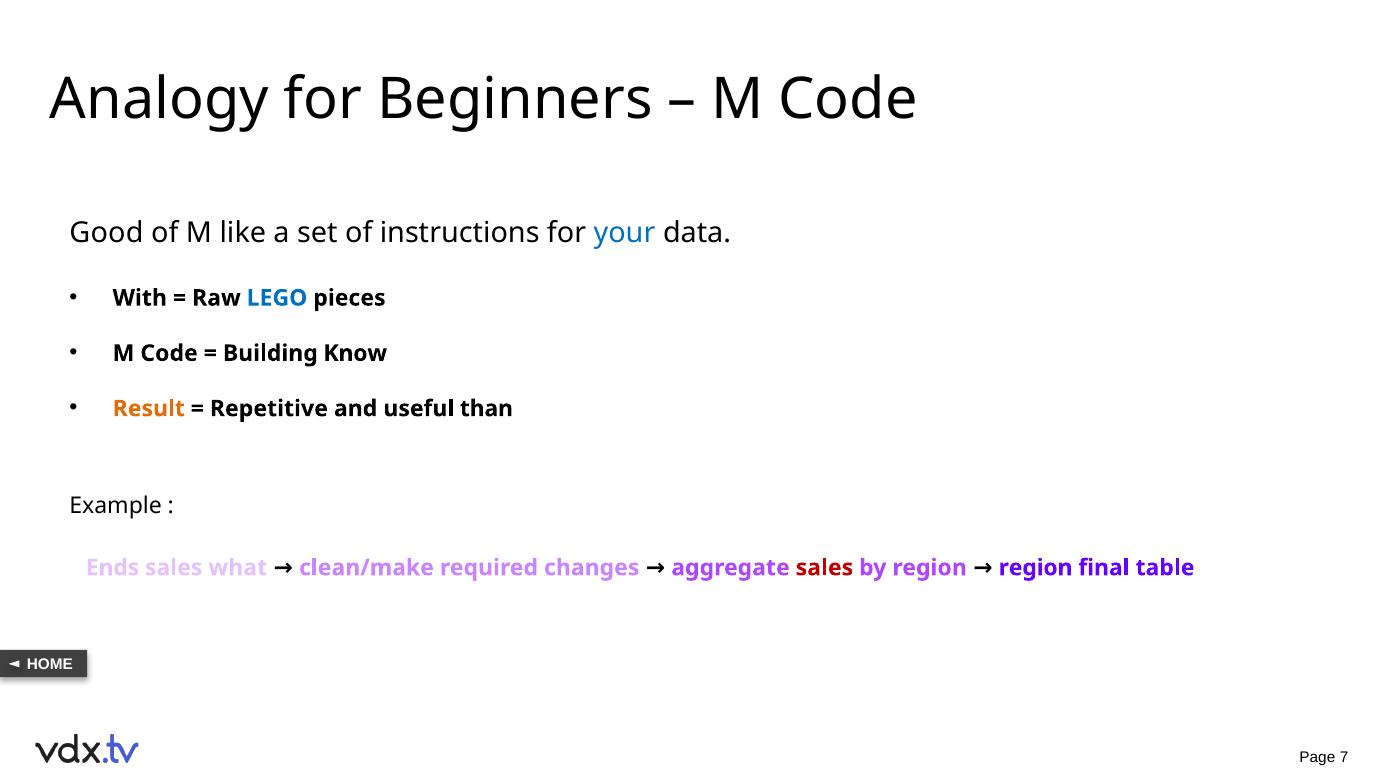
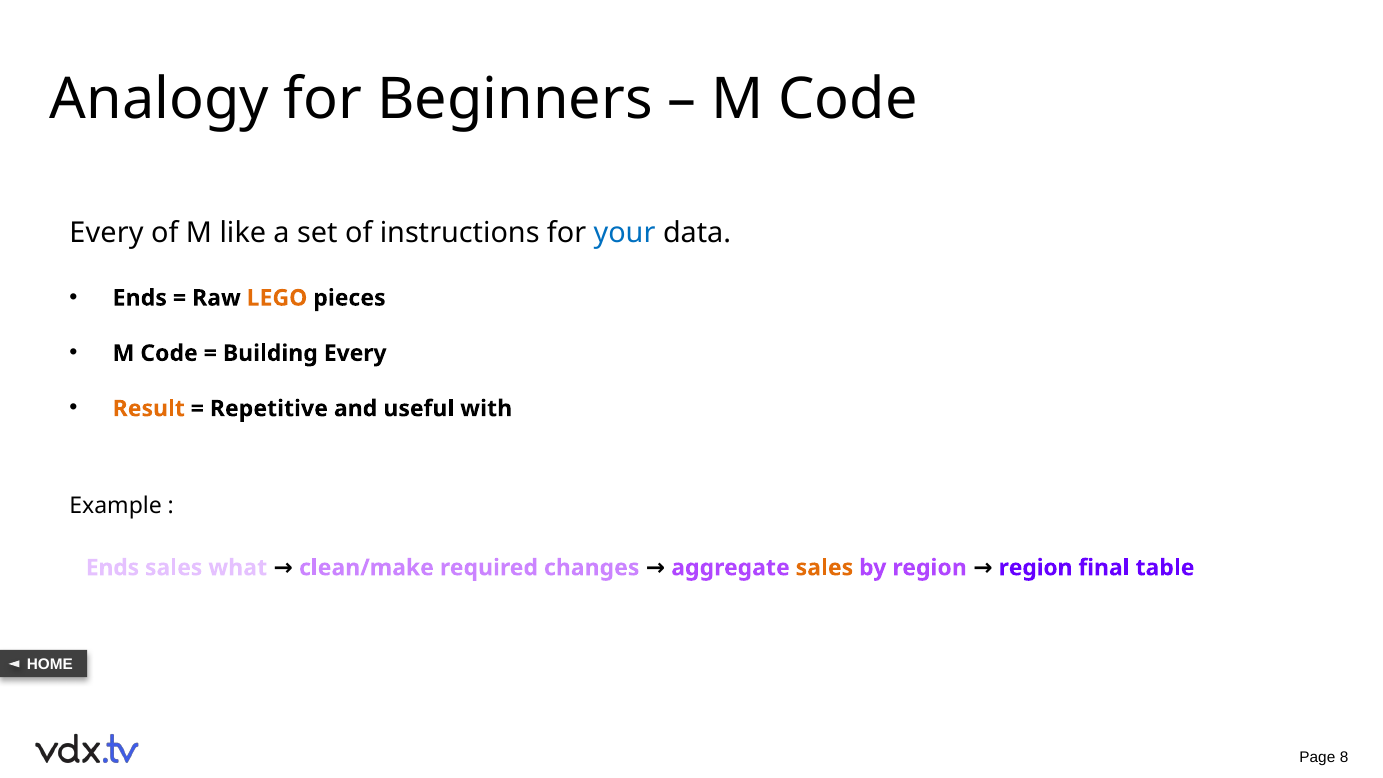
Good at (107, 233): Good -> Every
With at (140, 298): With -> Ends
LEGO colour: blue -> orange
Building Know: Know -> Every
than: than -> with
sales at (824, 568) colour: red -> orange
7: 7 -> 8
